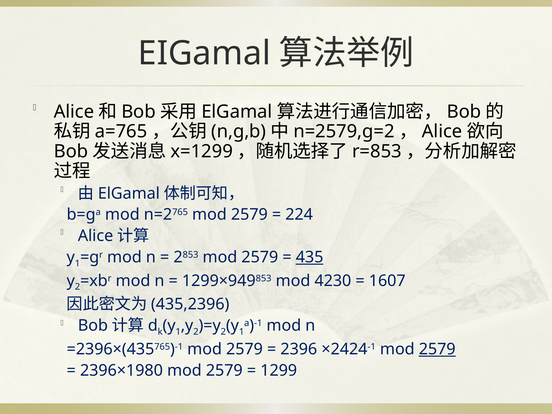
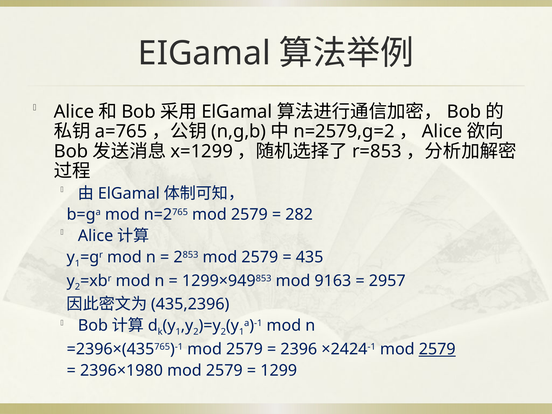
224: 224 -> 282
435 underline: present -> none
4230: 4230 -> 9163
1607: 1607 -> 2957
